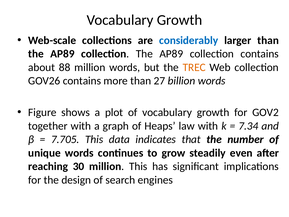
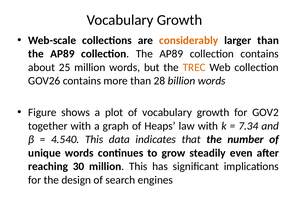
considerably colour: blue -> orange
88: 88 -> 25
27: 27 -> 28
7.705: 7.705 -> 4.540
